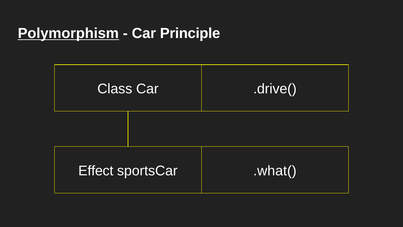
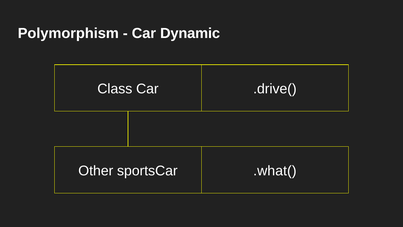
Polymorphism underline: present -> none
Principle: Principle -> Dynamic
Effect: Effect -> Other
